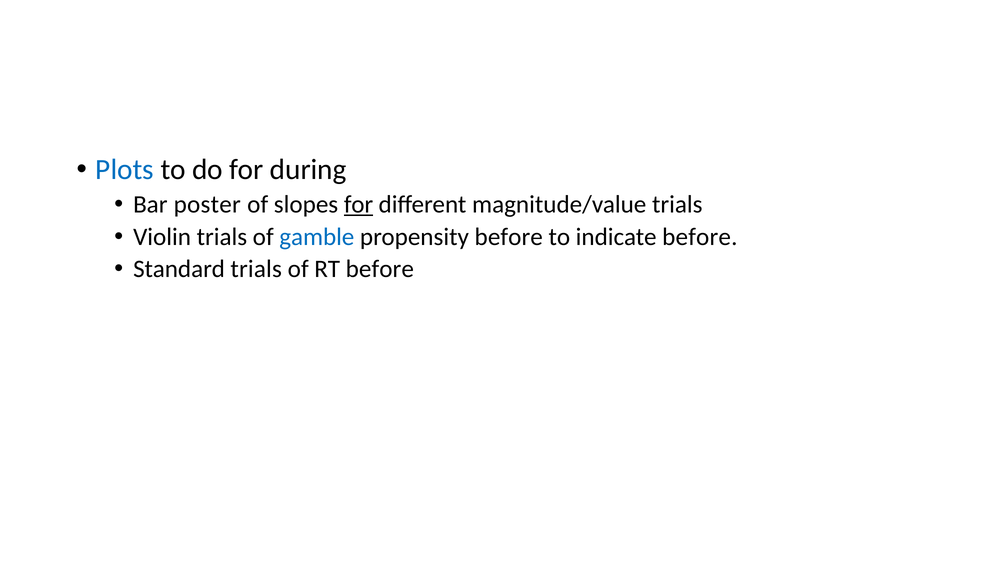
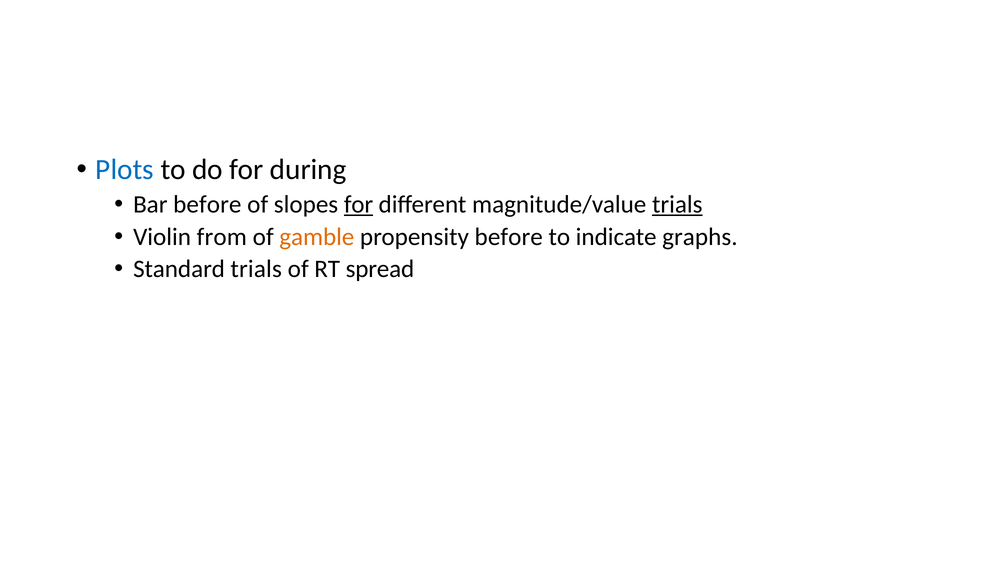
Bar poster: poster -> before
trials at (677, 205) underline: none -> present
Violin trials: trials -> from
gamble colour: blue -> orange
indicate before: before -> graphs
RT before: before -> spread
